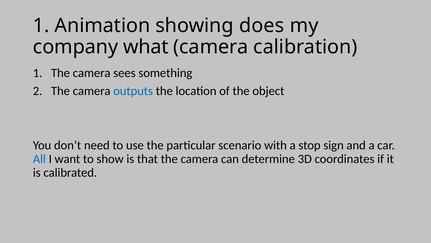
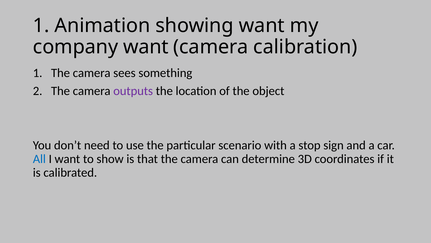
showing does: does -> want
company what: what -> want
outputs colour: blue -> purple
